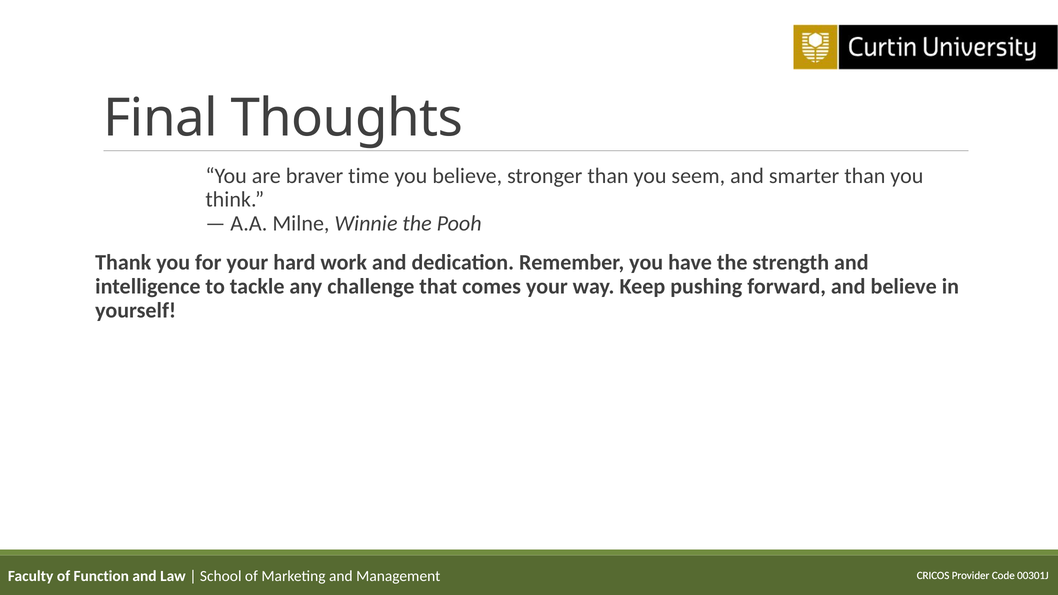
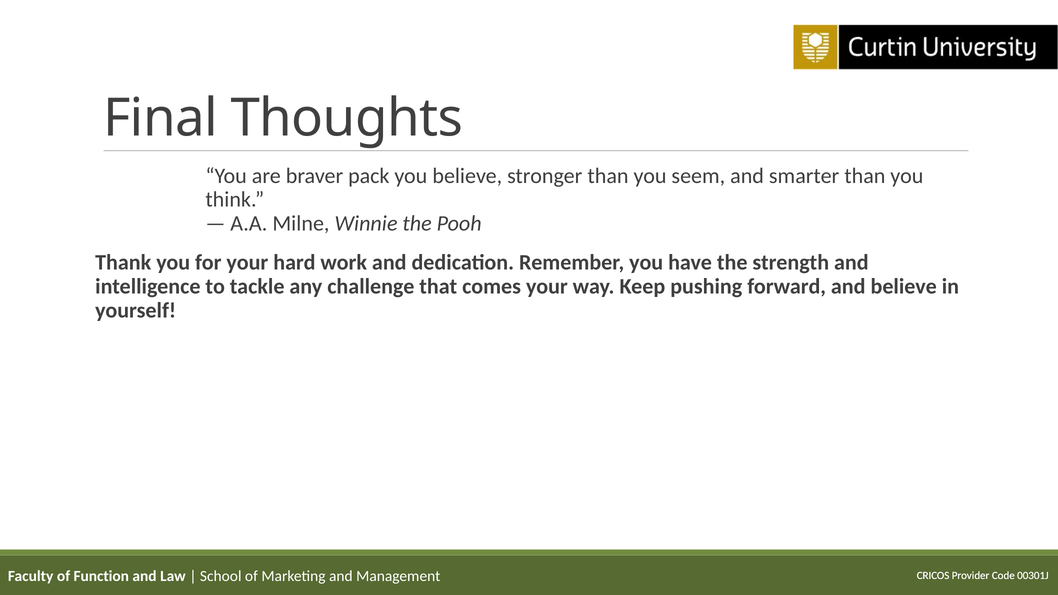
time: time -> pack
